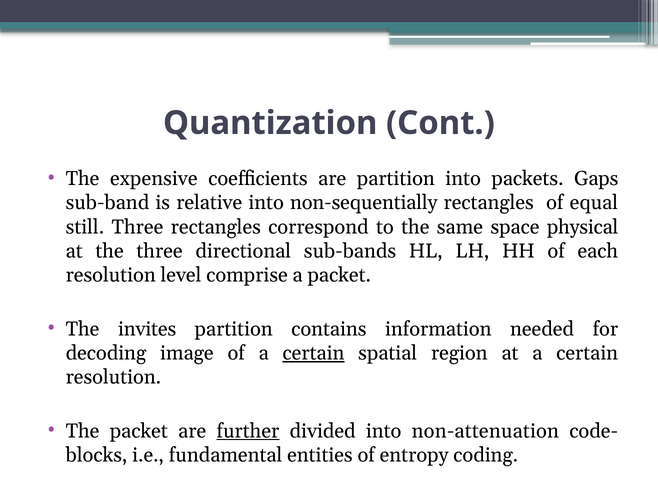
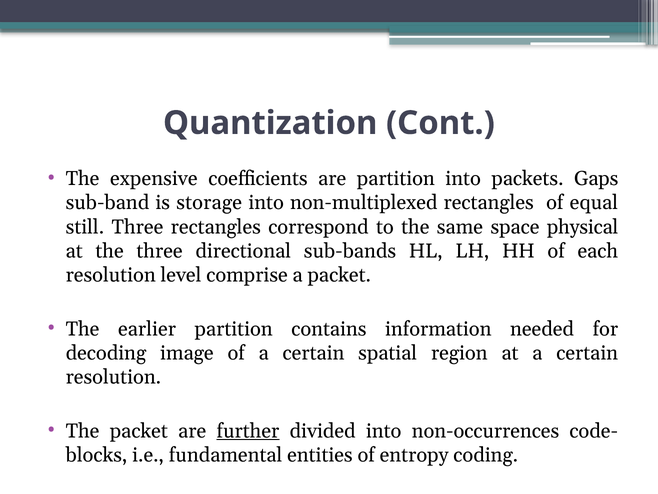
relative: relative -> storage
non-sequentially: non-sequentially -> non-multiplexed
invites: invites -> earlier
certain at (313, 353) underline: present -> none
non-attenuation: non-attenuation -> non-occurrences
